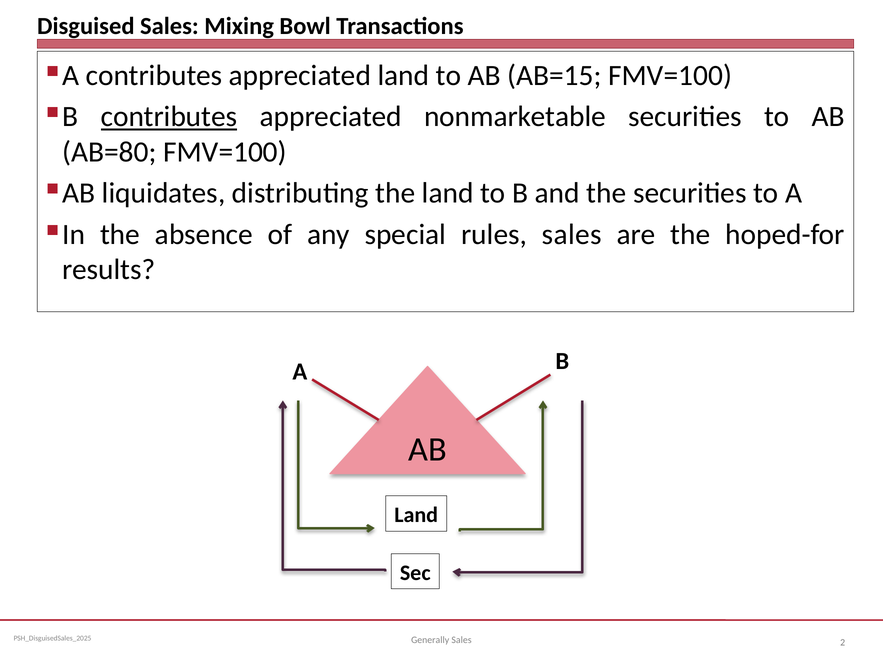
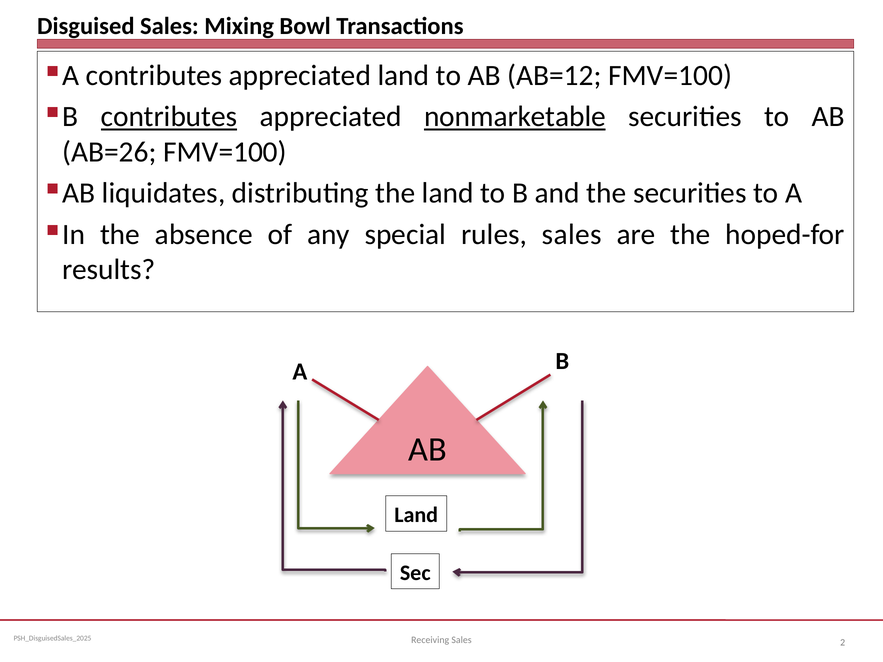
AB=15: AB=15 -> AB=12
nonmarketable underline: none -> present
AB=80: AB=80 -> AB=26
Generally: Generally -> Receiving
